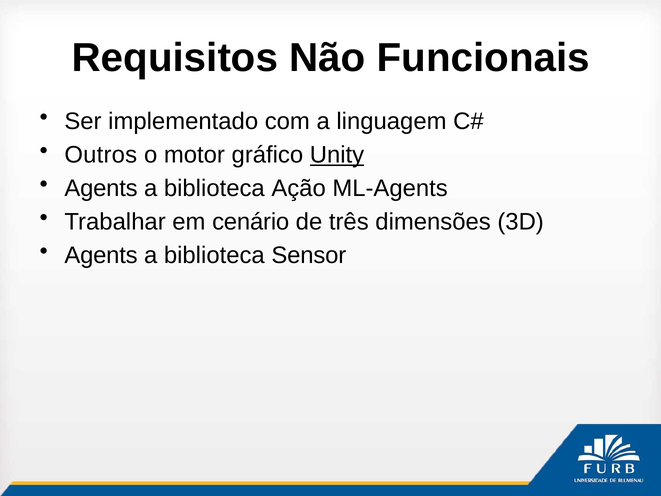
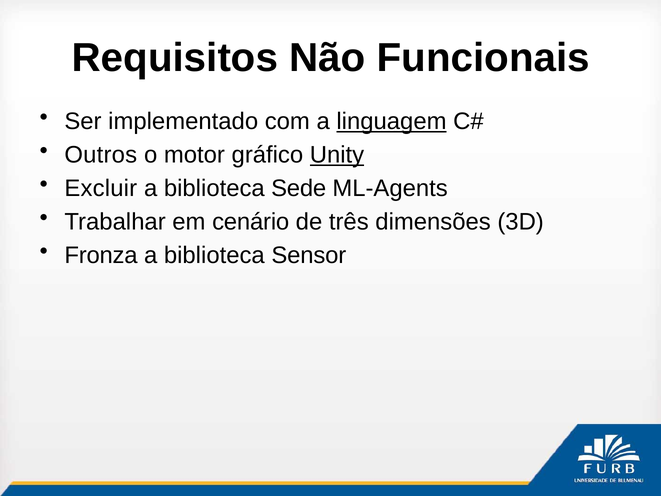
linguagem underline: none -> present
Agents at (101, 188): Agents -> Excluir
Ação: Ação -> Sede
Agents at (101, 255): Agents -> Fronza
